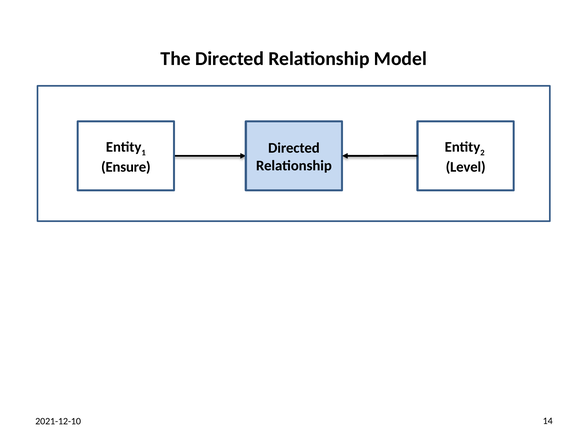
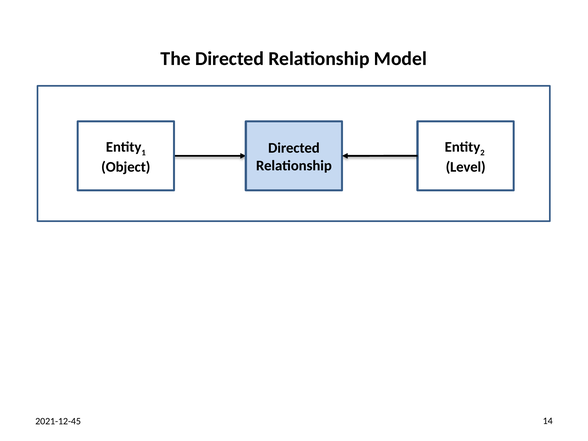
Ensure: Ensure -> Object
2021-12-10: 2021-12-10 -> 2021-12-45
